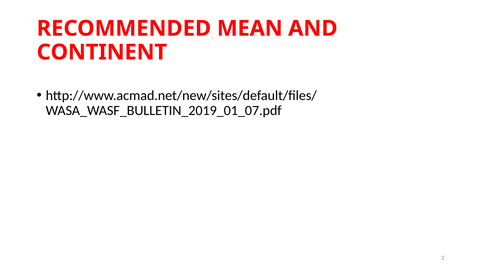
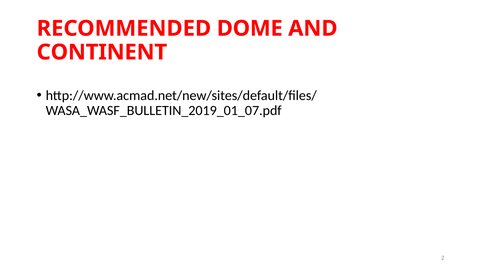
MEAN: MEAN -> DOME
